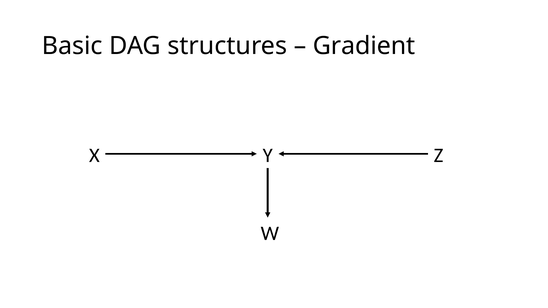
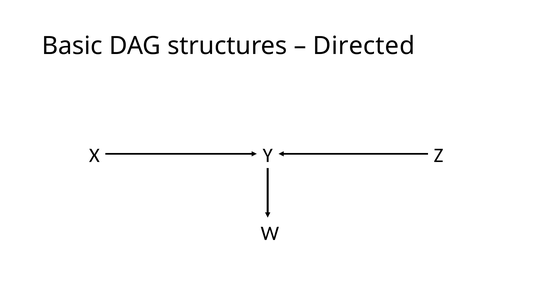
Gradient: Gradient -> Directed
